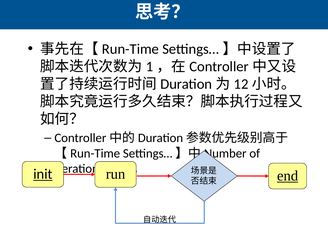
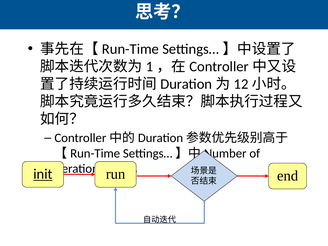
end underline: present -> none
